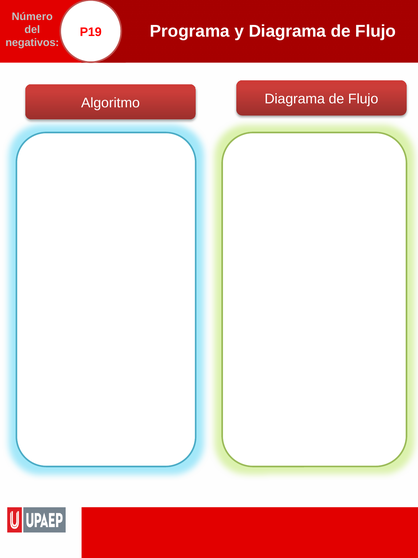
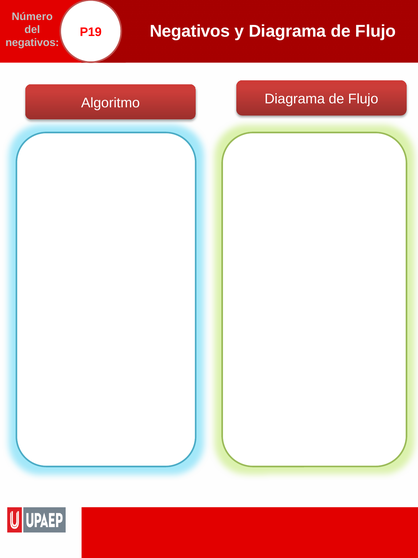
Programa at (190, 31): Programa -> Negativos
